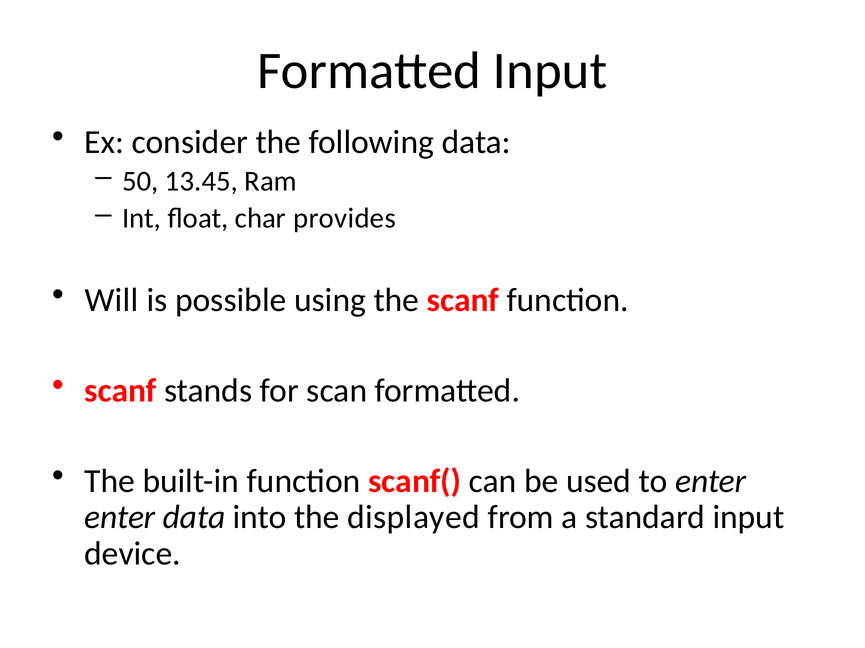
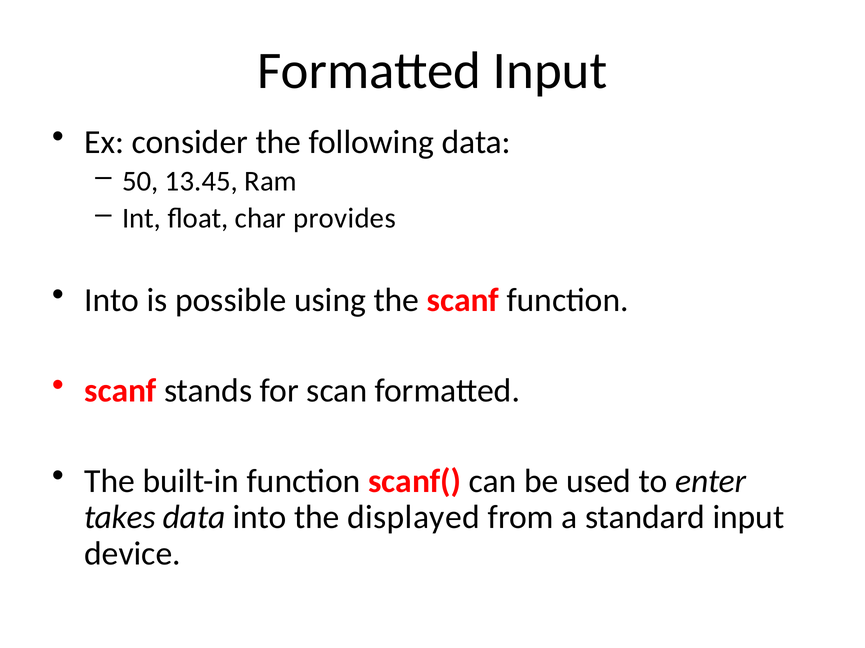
Will at (112, 301): Will -> Into
enter at (120, 518): enter -> takes
